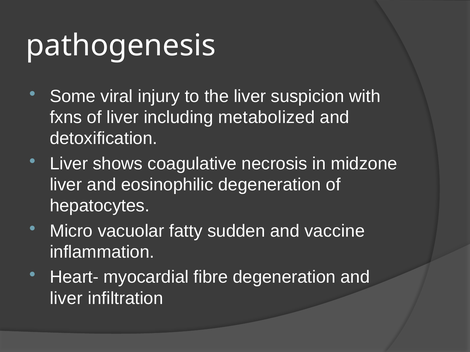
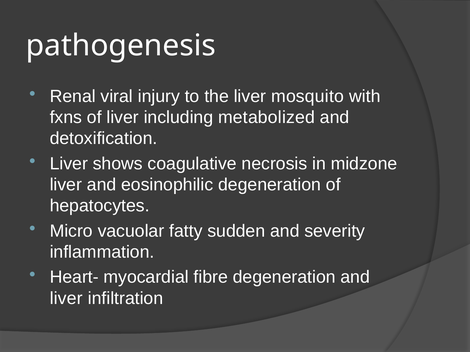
Some: Some -> Renal
suspicion: suspicion -> mosquito
vaccine: vaccine -> severity
